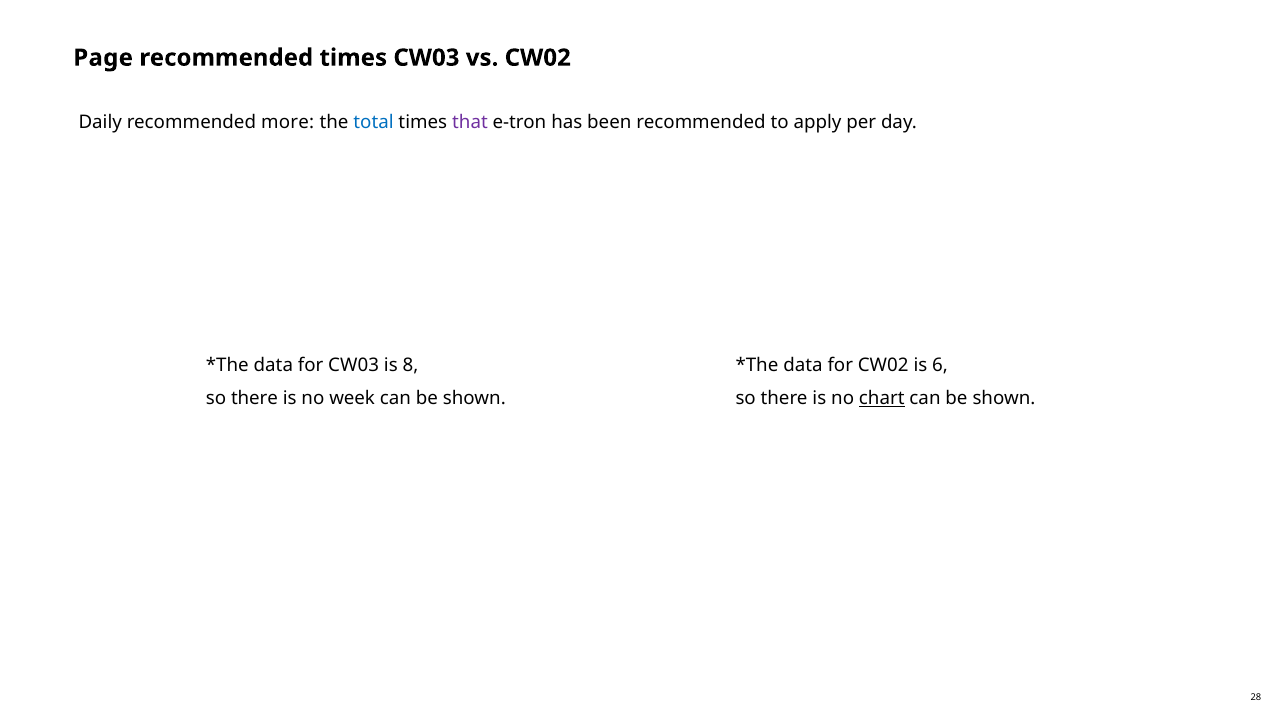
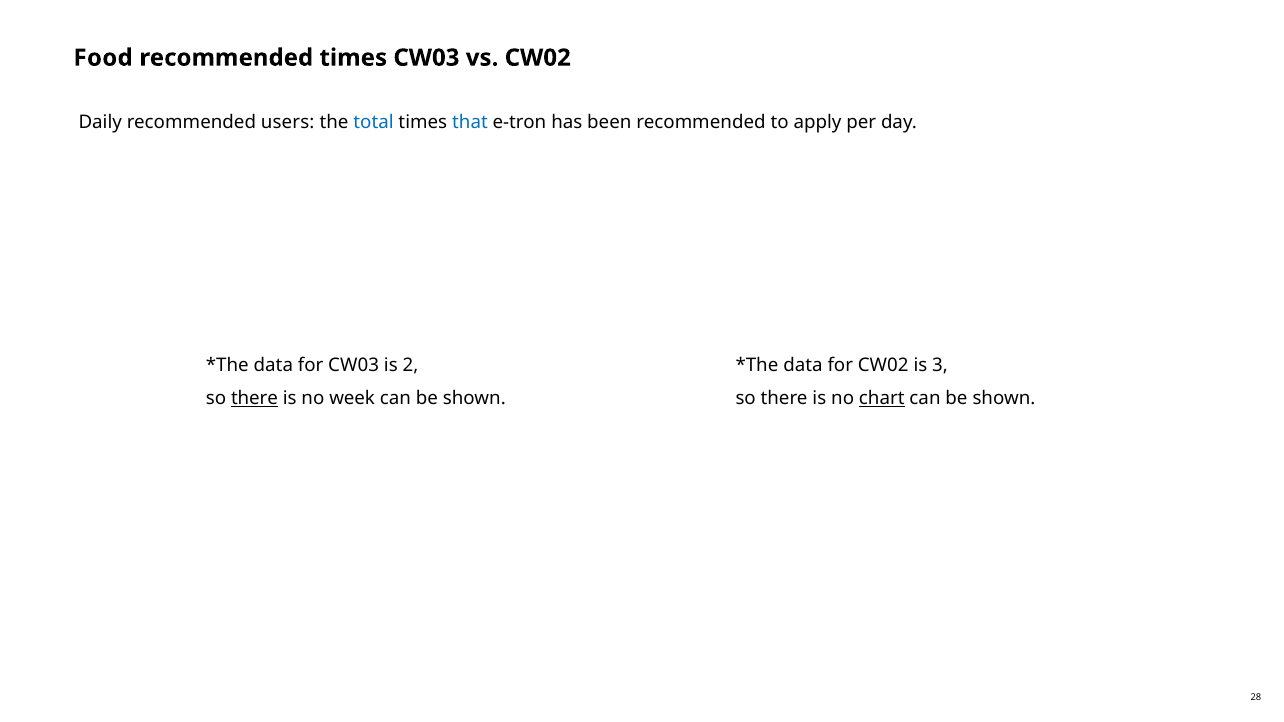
Page: Page -> Food
more: more -> users
that colour: purple -> blue
8: 8 -> 2
6: 6 -> 3
there at (254, 399) underline: none -> present
